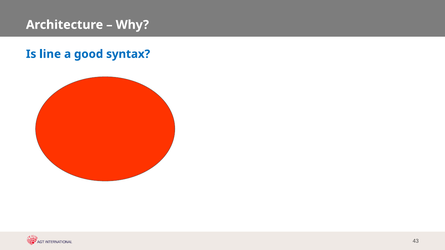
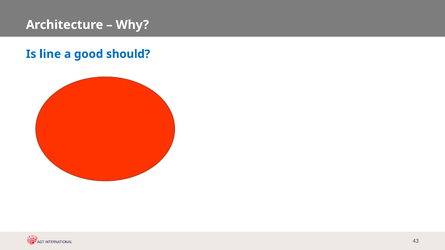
syntax: syntax -> should
